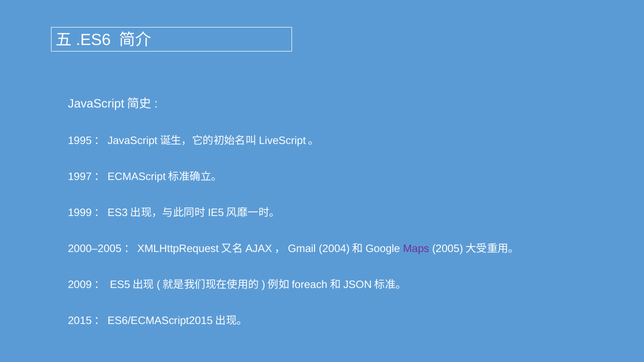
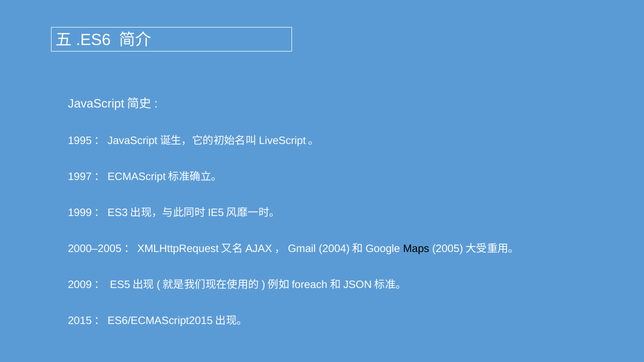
Maps colour: purple -> black
